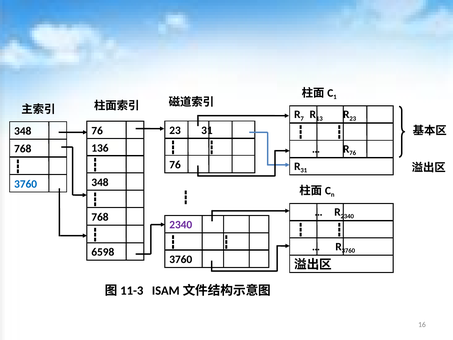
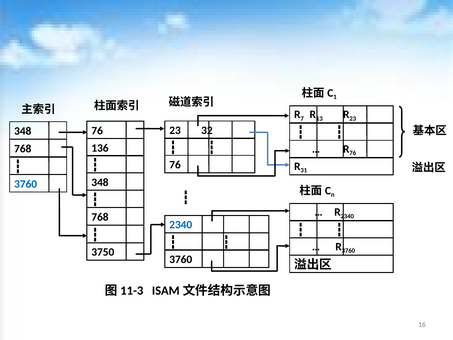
23 31: 31 -> 32
2340 at (181, 225) colour: purple -> blue
6598: 6598 -> 3750
